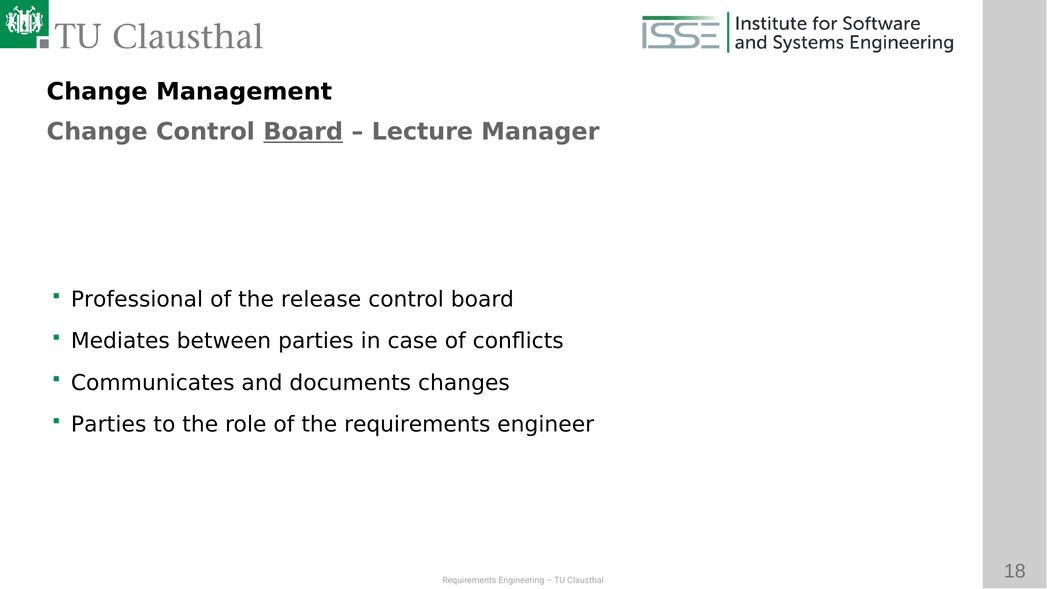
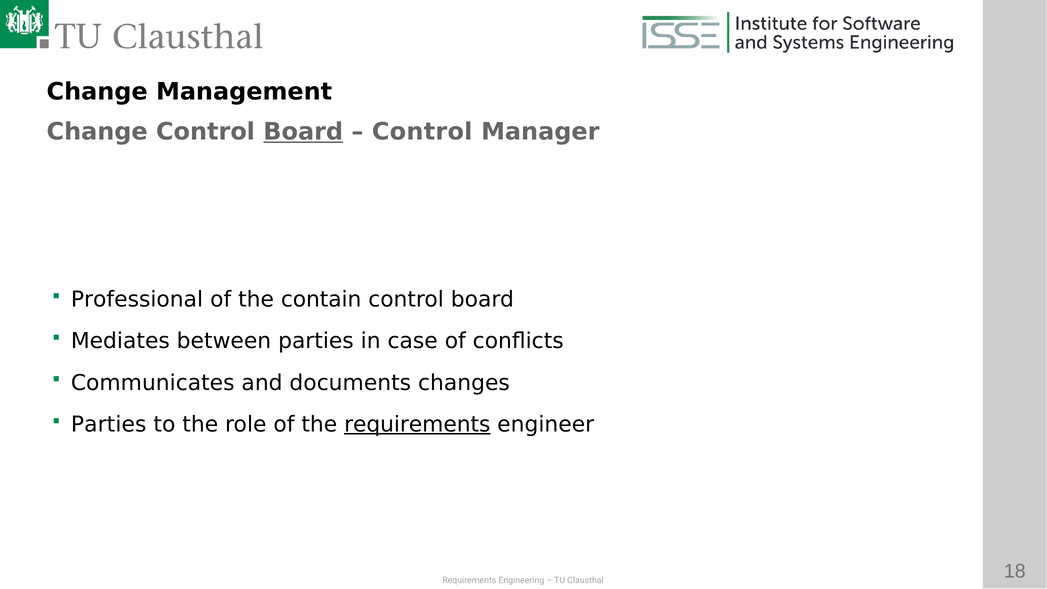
Lecture at (422, 132): Lecture -> Control
release: release -> contain
requirements at (417, 424) underline: none -> present
